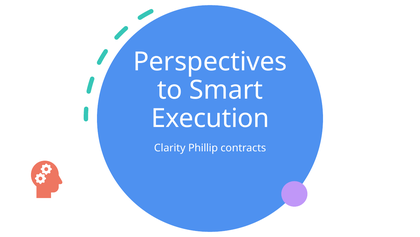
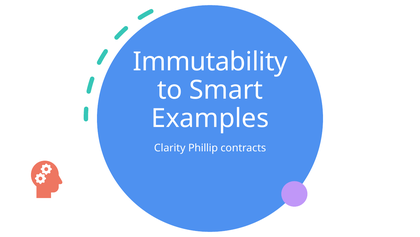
Perspectives: Perspectives -> Immutability
Execution: Execution -> Examples
